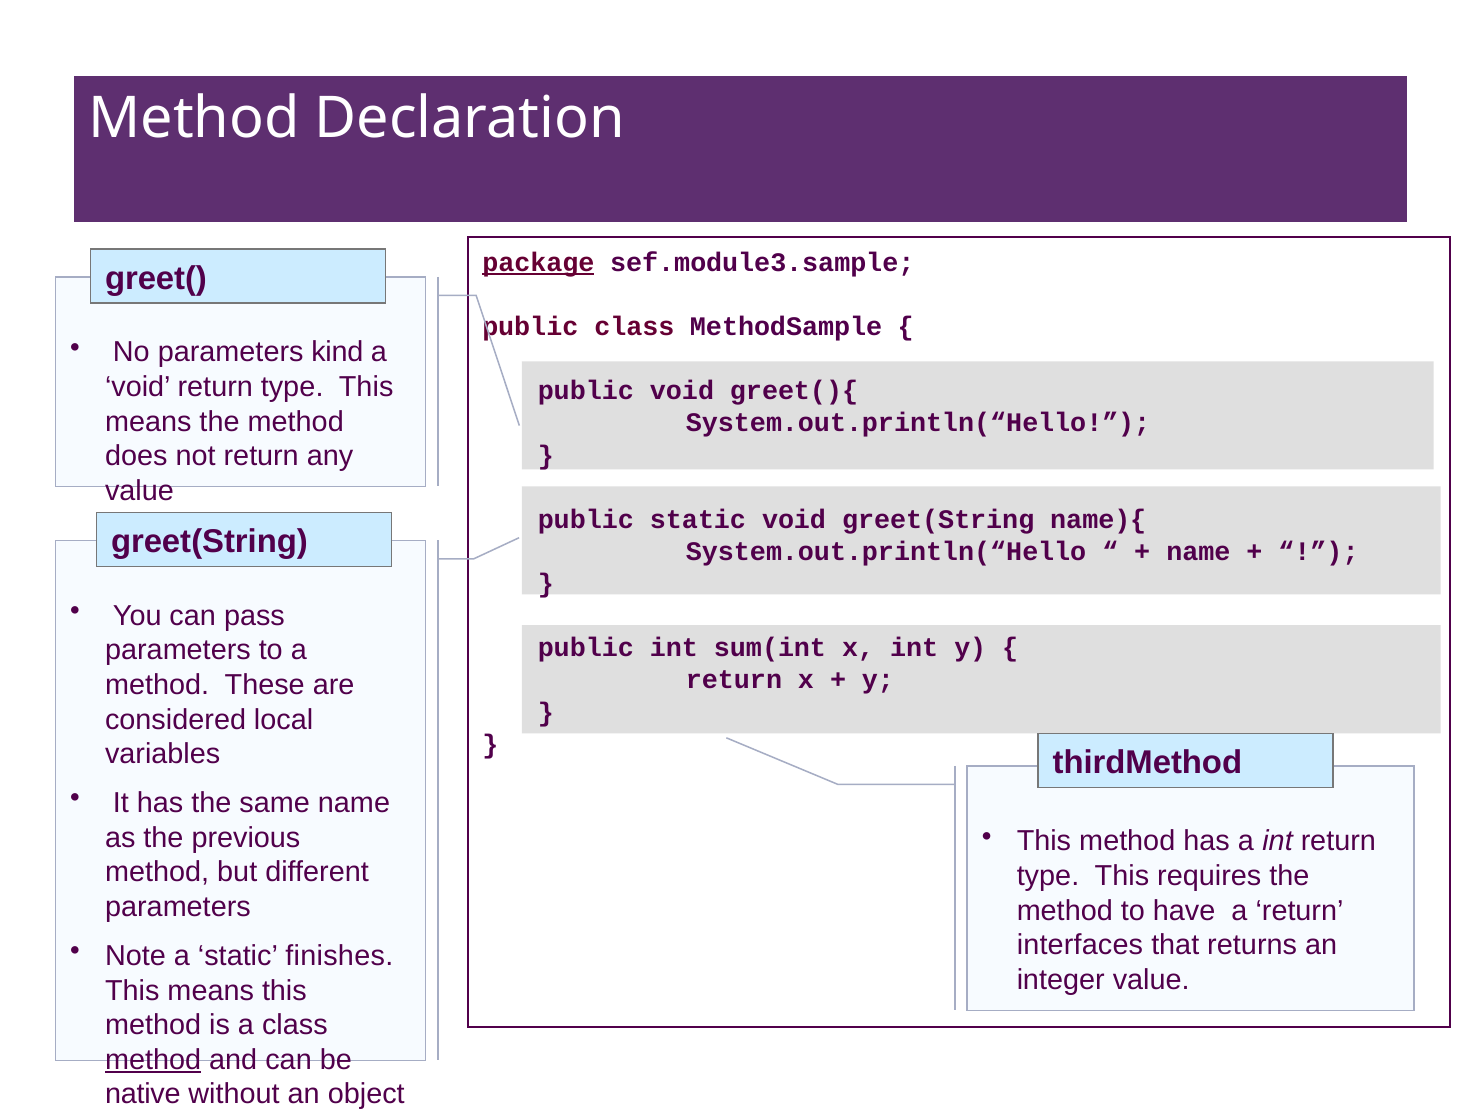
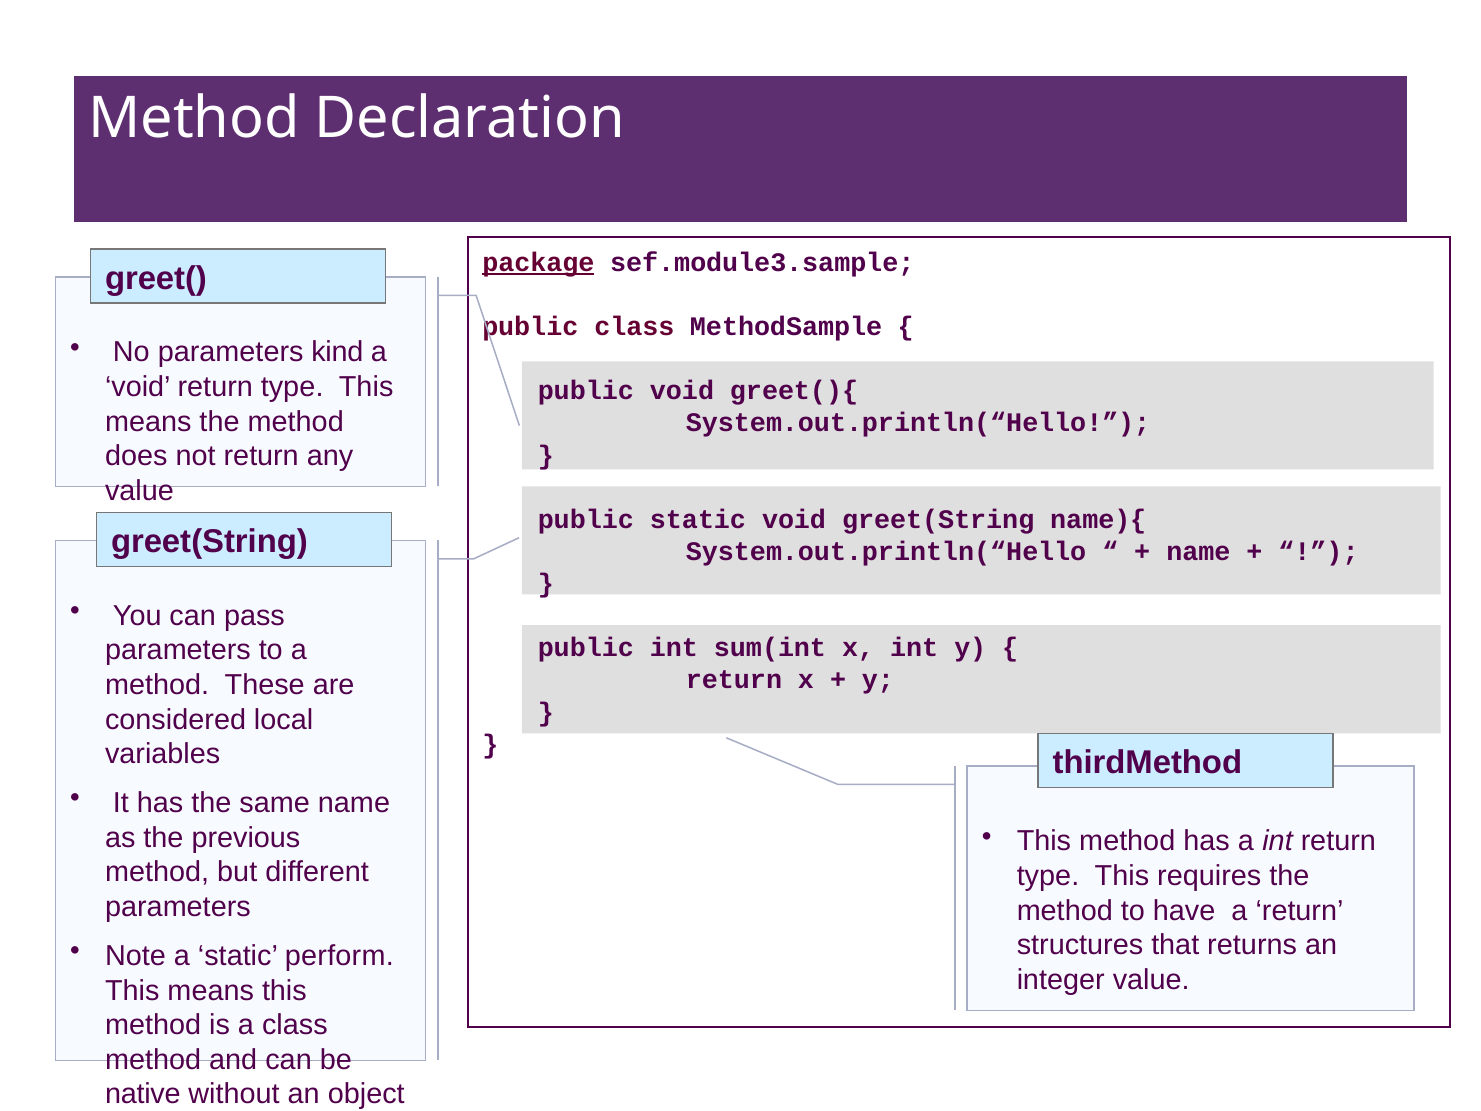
interfaces: interfaces -> structures
finishes: finishes -> perform
method at (153, 1059) underline: present -> none
